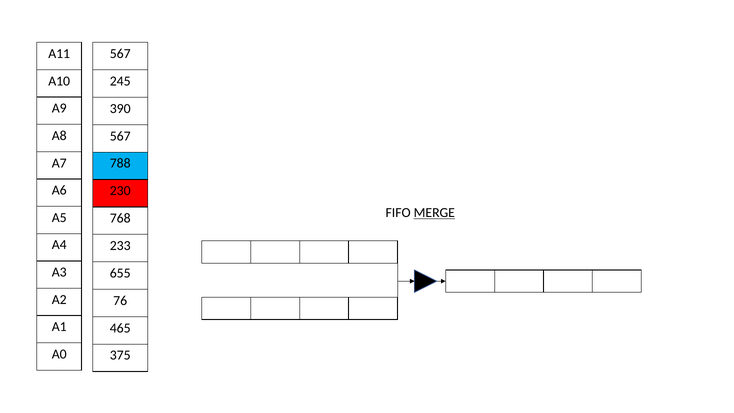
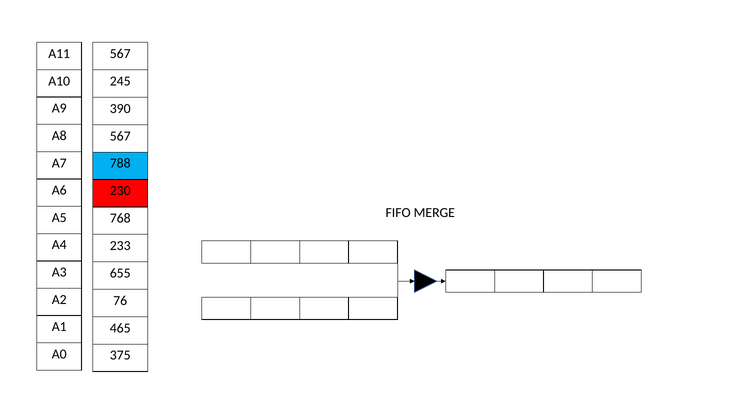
MERGE underline: present -> none
